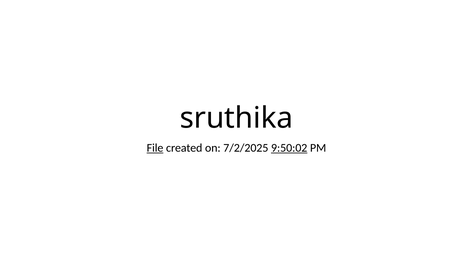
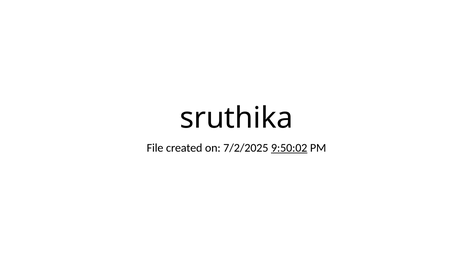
File underline: present -> none
